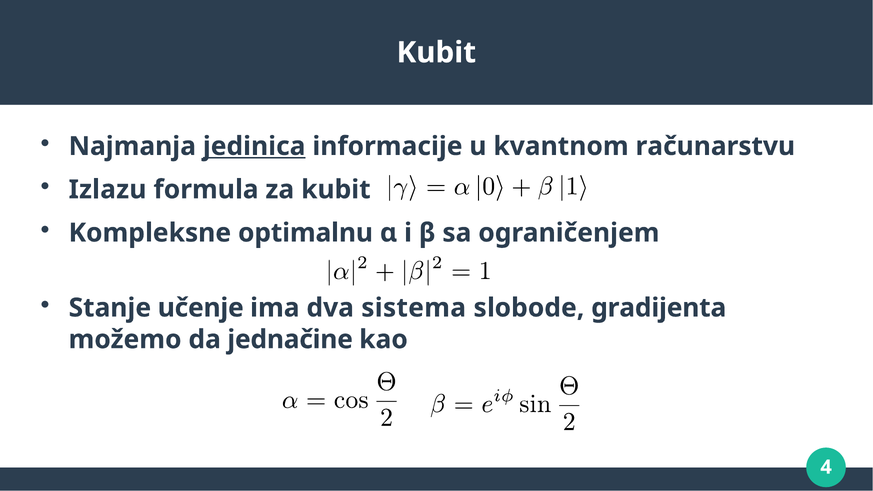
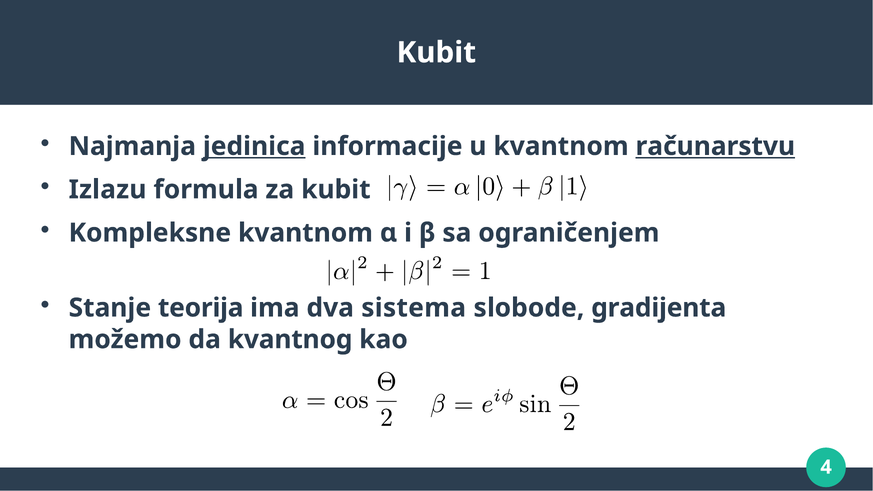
računarstvu underline: none -> present
Kompleksne optimalnu: optimalnu -> kvantnom
učenje: učenje -> teorija
jednačine: jednačine -> kvantnog
